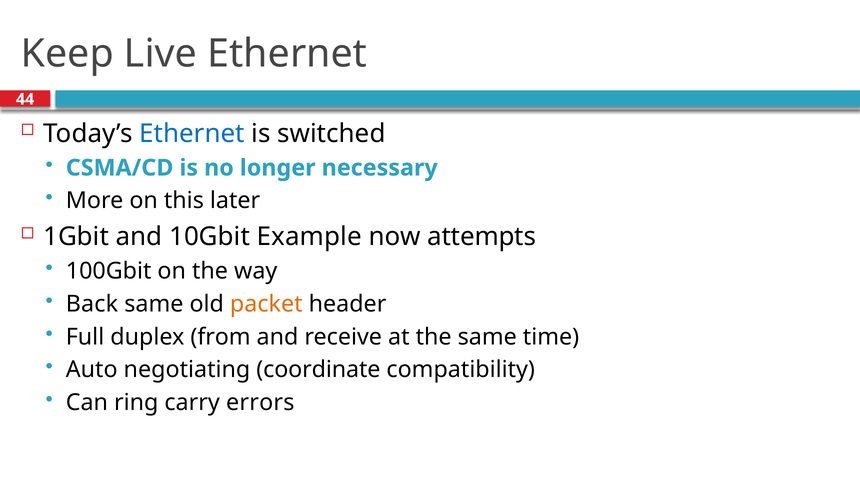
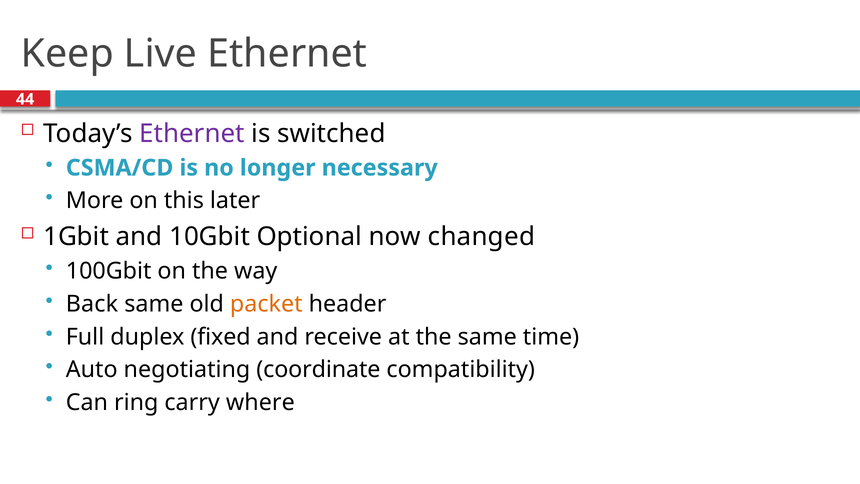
Ethernet at (192, 133) colour: blue -> purple
Example: Example -> Optional
attempts: attempts -> changed
from: from -> fixed
errors: errors -> where
